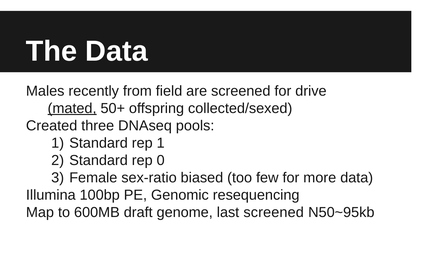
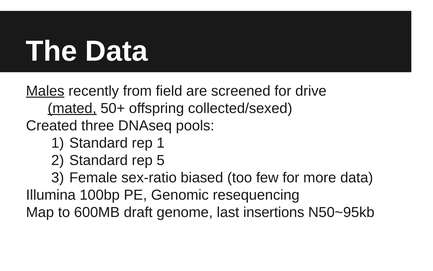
Males underline: none -> present
0: 0 -> 5
last screened: screened -> insertions
